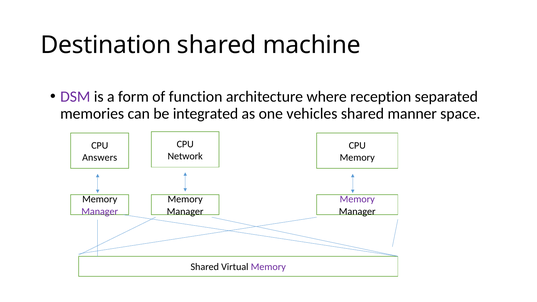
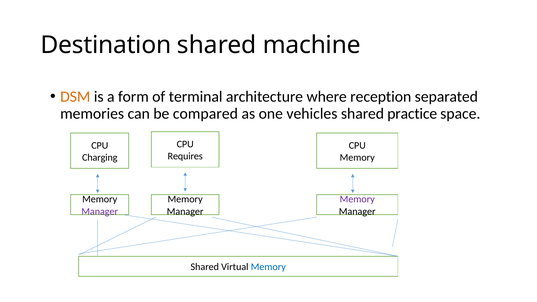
DSM colour: purple -> orange
function: function -> terminal
integrated: integrated -> compared
manner: manner -> practice
Network: Network -> Requires
Answers: Answers -> Charging
Memory at (268, 267) colour: purple -> blue
